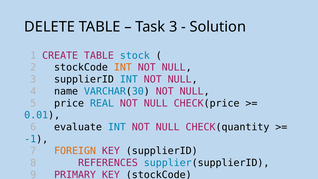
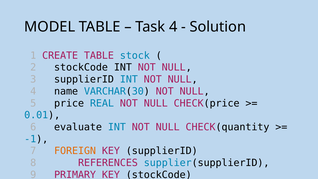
DELETE: DELETE -> MODEL
Task 3: 3 -> 4
INT at (123, 67) colour: orange -> black
